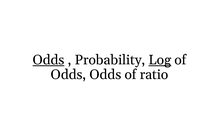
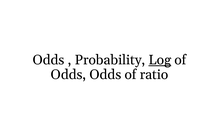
Odds at (49, 60) underline: present -> none
